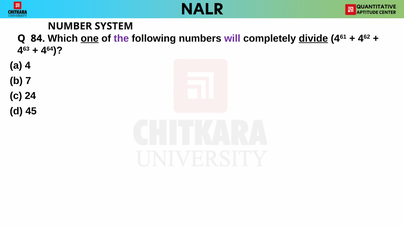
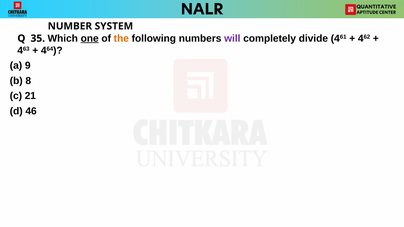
84: 84 -> 35
the colour: purple -> orange
divide underline: present -> none
4: 4 -> 9
7: 7 -> 8
24: 24 -> 21
45: 45 -> 46
